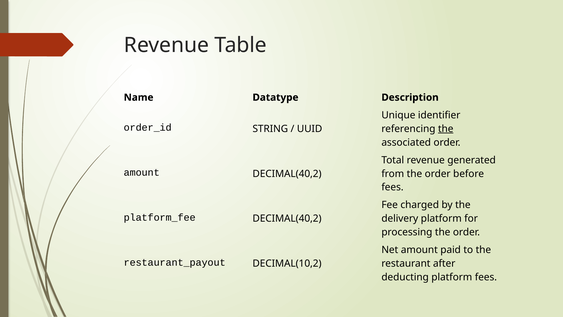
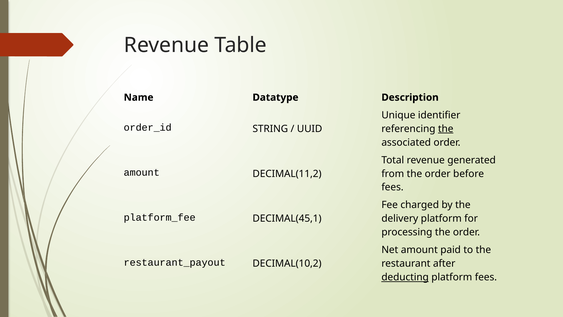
amount DECIMAL(40,2: DECIMAL(40,2 -> DECIMAL(11,2
DECIMAL(40,2 at (287, 218): DECIMAL(40,2 -> DECIMAL(45,1
deducting underline: none -> present
